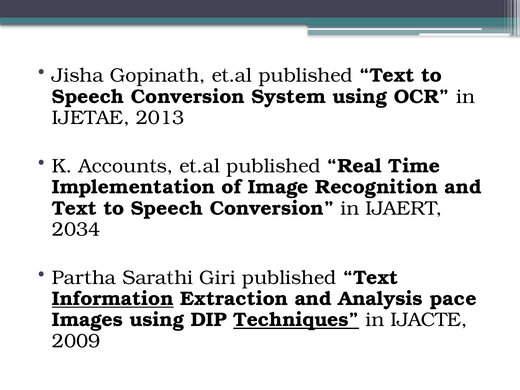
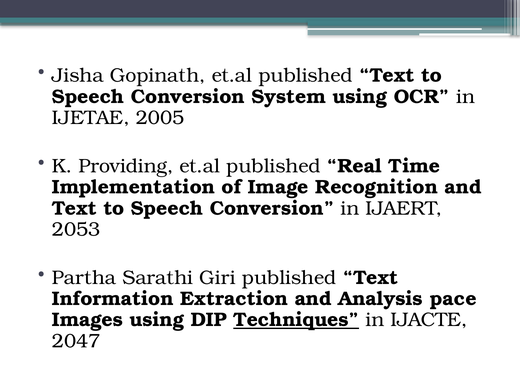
2013: 2013 -> 2005
Accounts: Accounts -> Providing
2034: 2034 -> 2053
Information underline: present -> none
2009: 2009 -> 2047
